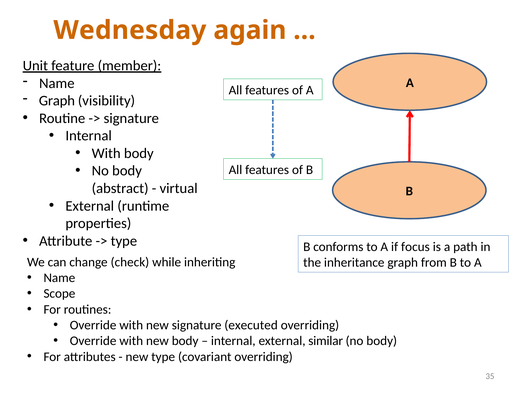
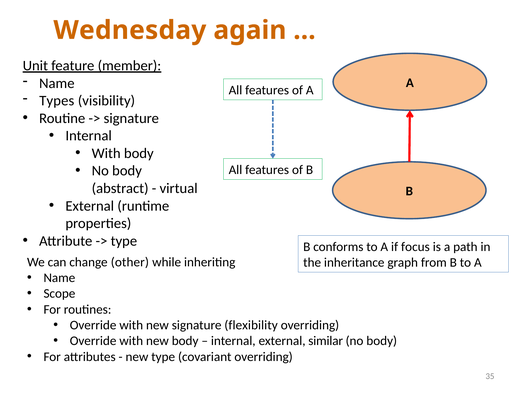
Graph at (57, 101): Graph -> Types
check: check -> other
executed: executed -> flexibility
